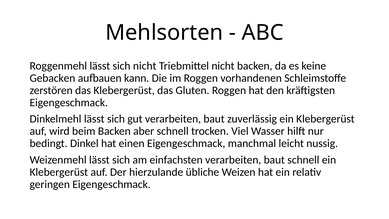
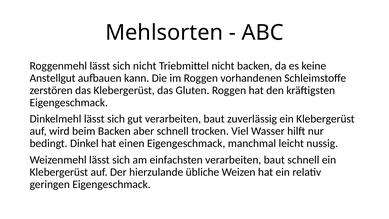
Gebacken: Gebacken -> Anstellgut
